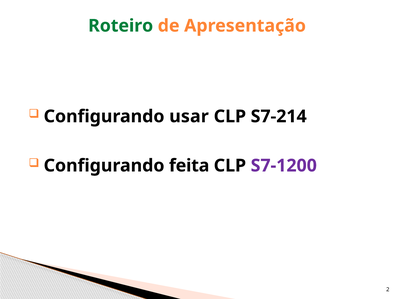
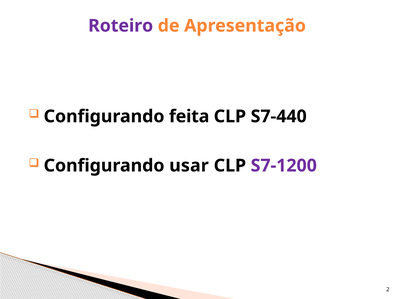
Roteiro colour: green -> purple
usar: usar -> feita
S7-214: S7-214 -> S7-440
feita: feita -> usar
